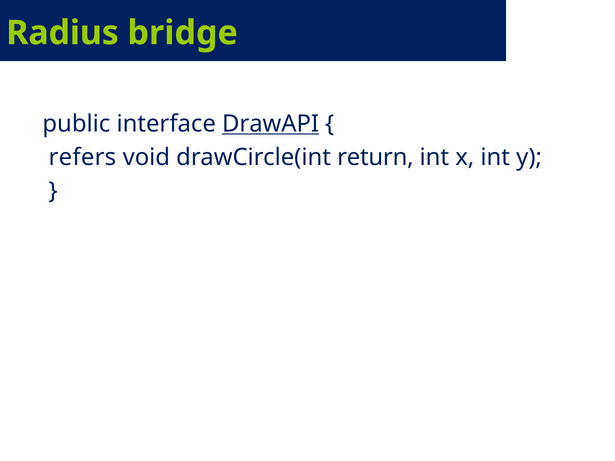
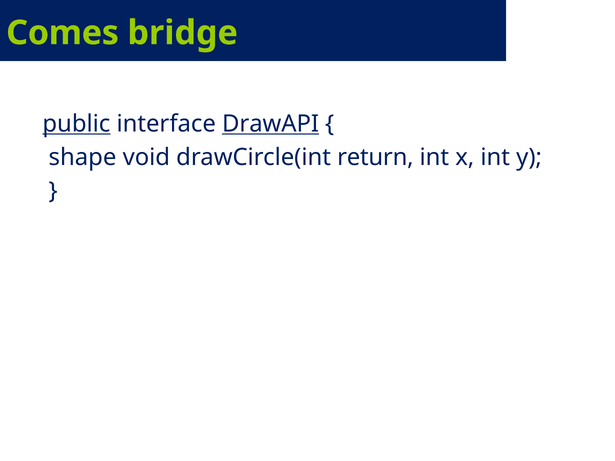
Radius: Radius -> Comes
public underline: none -> present
refers: refers -> shape
